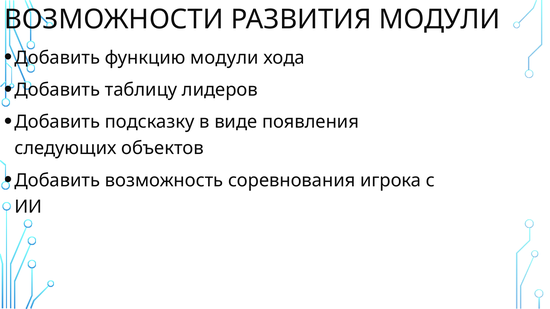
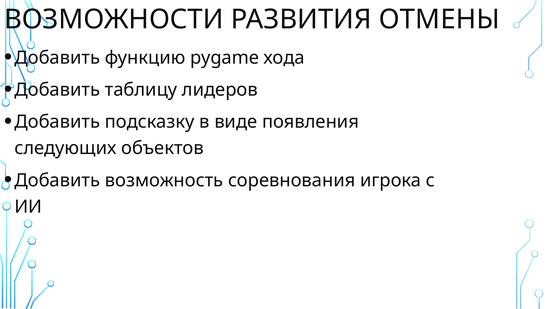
РАЗВИТИЯ МОДУЛИ: МОДУЛИ -> ОТМЕНЫ
функцию модули: модули -> pygame
